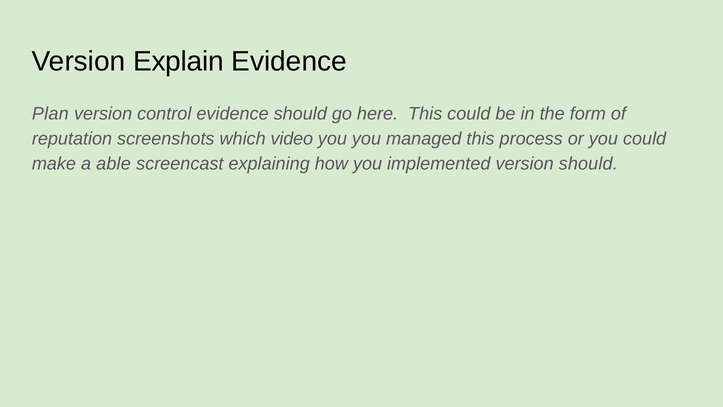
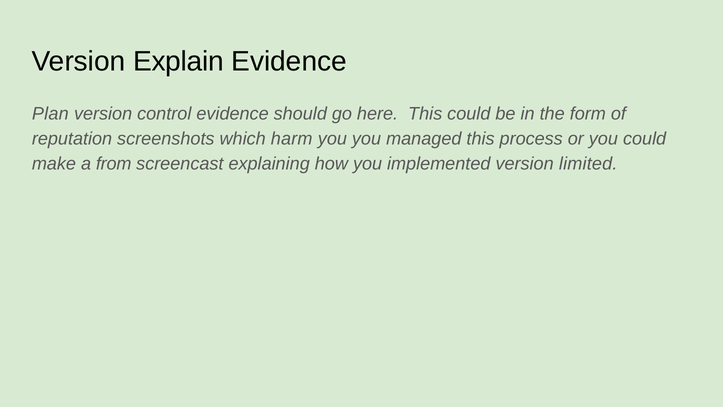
video: video -> harm
able: able -> from
version should: should -> limited
